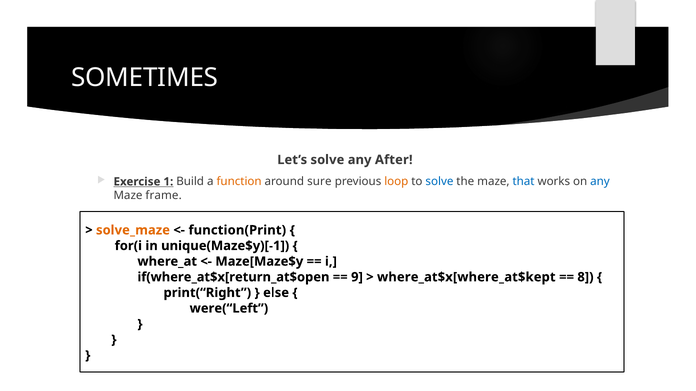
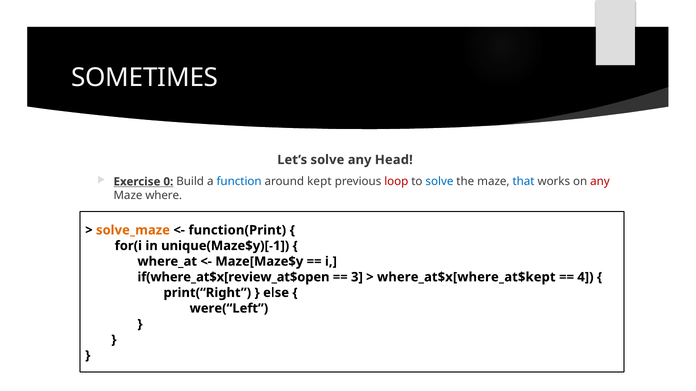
After: After -> Head
1: 1 -> 0
function colour: orange -> blue
sure: sure -> kept
loop colour: orange -> red
any at (600, 182) colour: blue -> red
frame: frame -> where
if(where_at$x[return_at$open: if(where_at$x[return_at$open -> if(where_at$x[review_at$open
9: 9 -> 3
8: 8 -> 4
